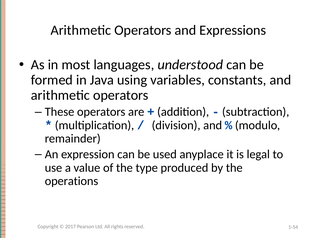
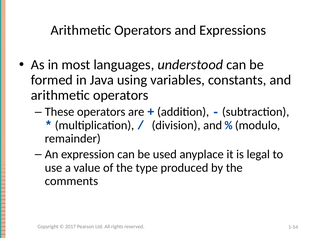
operations: operations -> comments
